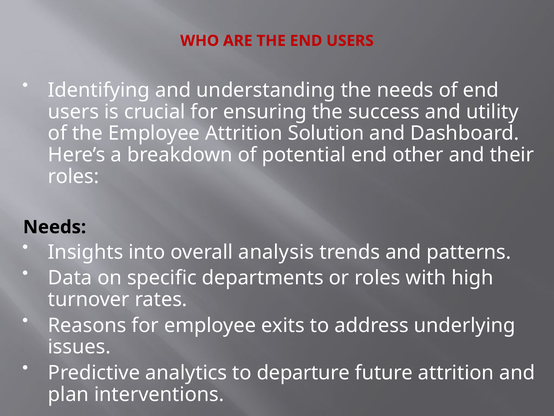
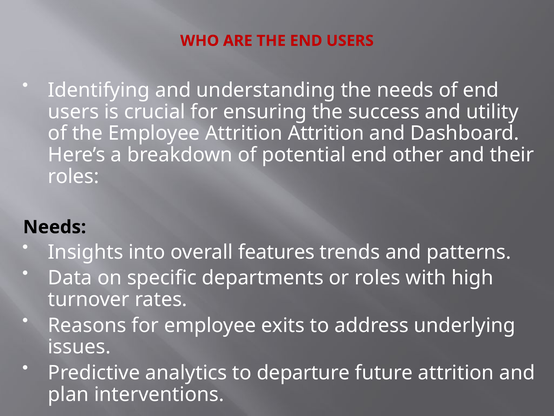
Attrition Solution: Solution -> Attrition
analysis: analysis -> features
